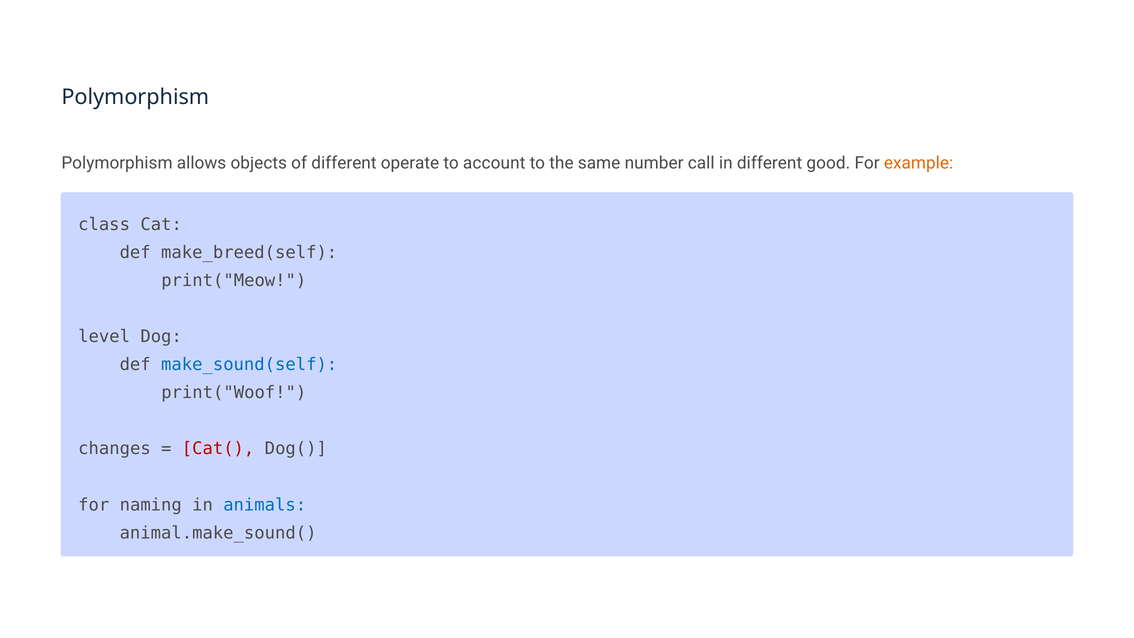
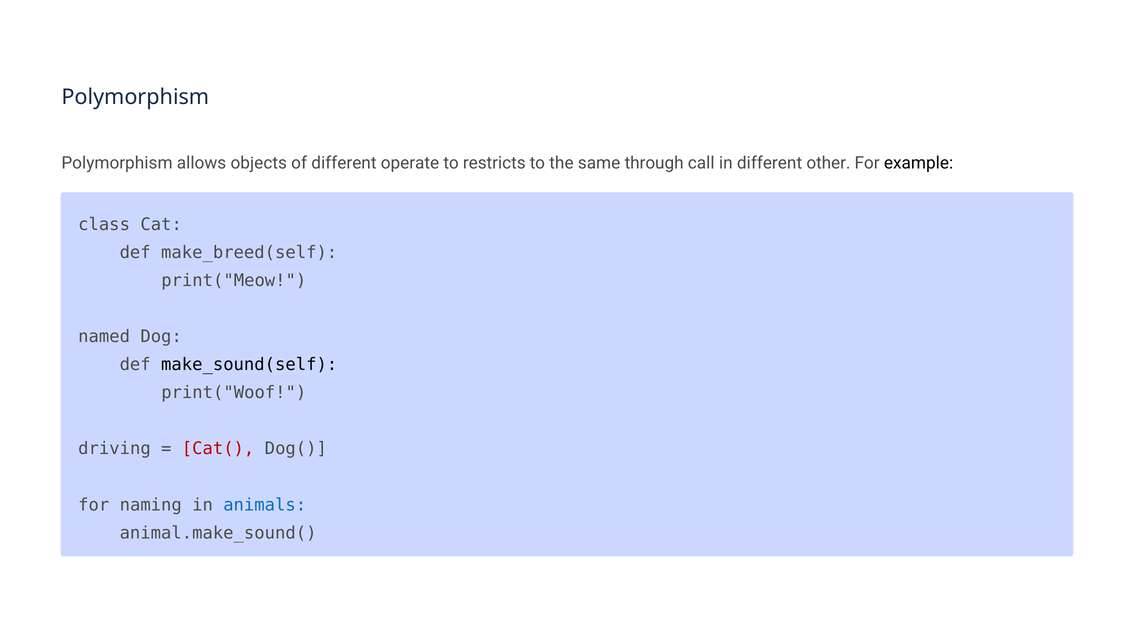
account: account -> restricts
number: number -> through
good: good -> other
example colour: orange -> black
level: level -> named
make_sound(self colour: blue -> black
changes: changes -> driving
